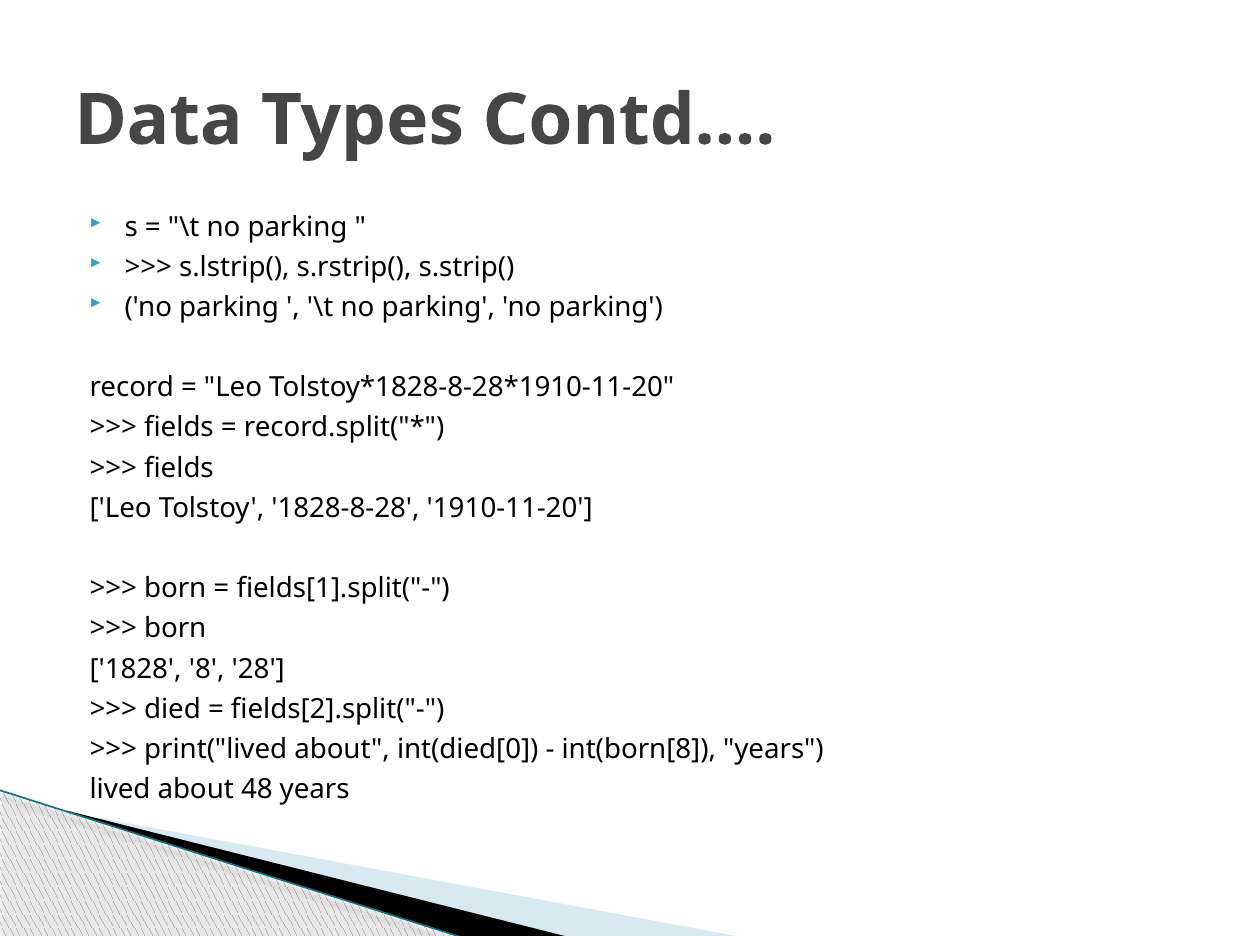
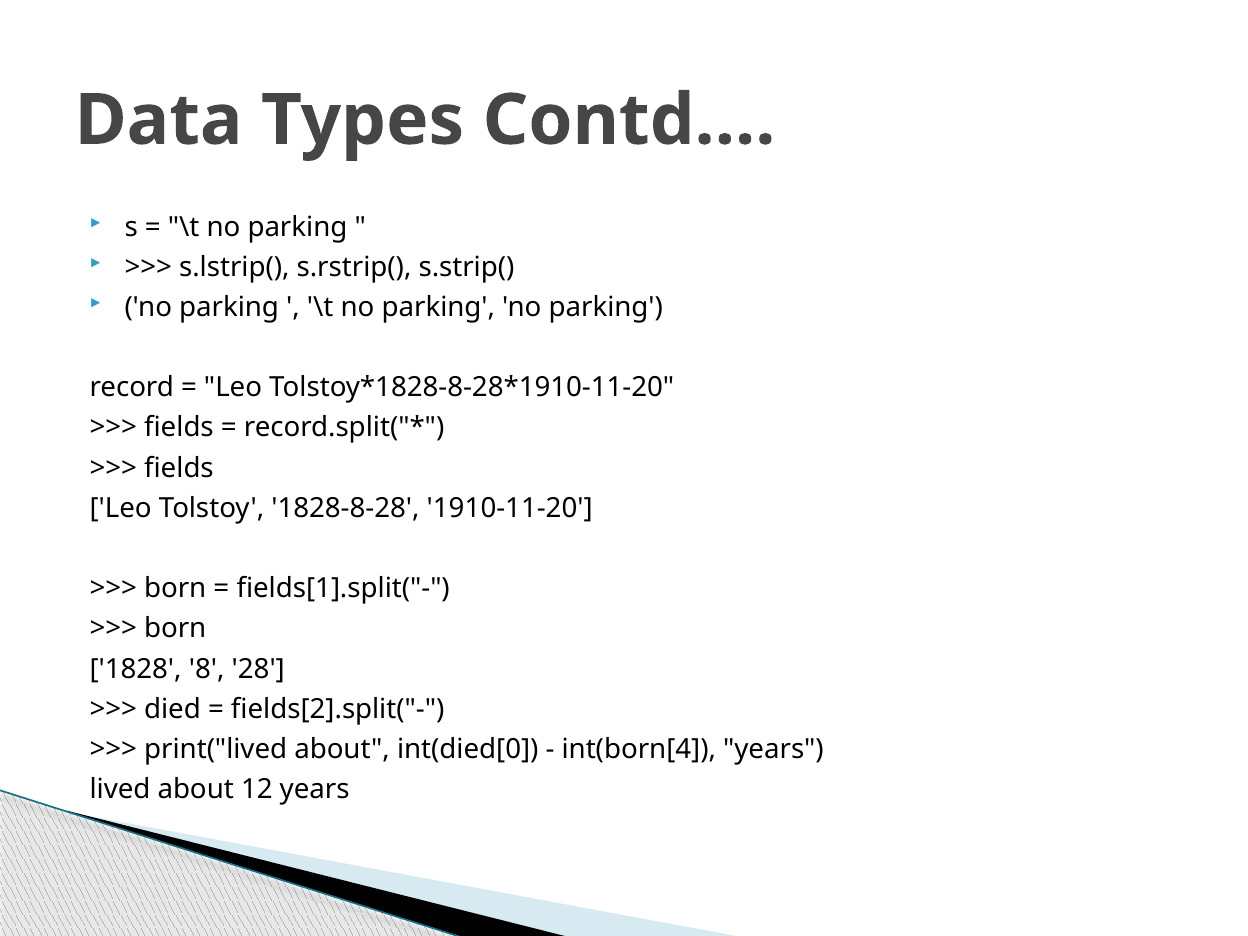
int(born[8: int(born[8 -> int(born[4
48: 48 -> 12
